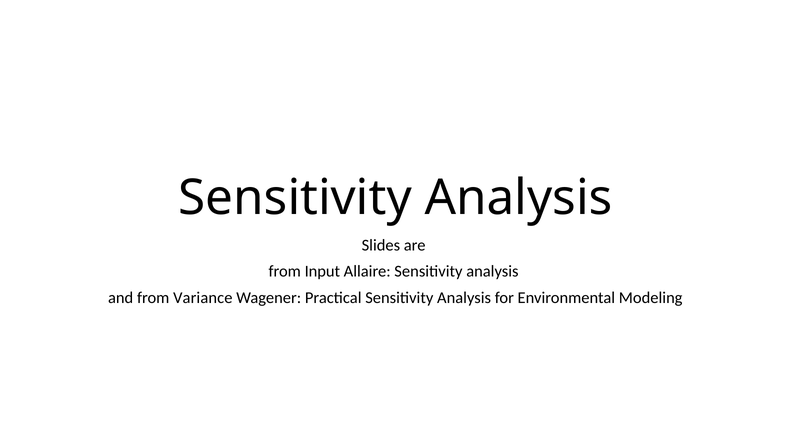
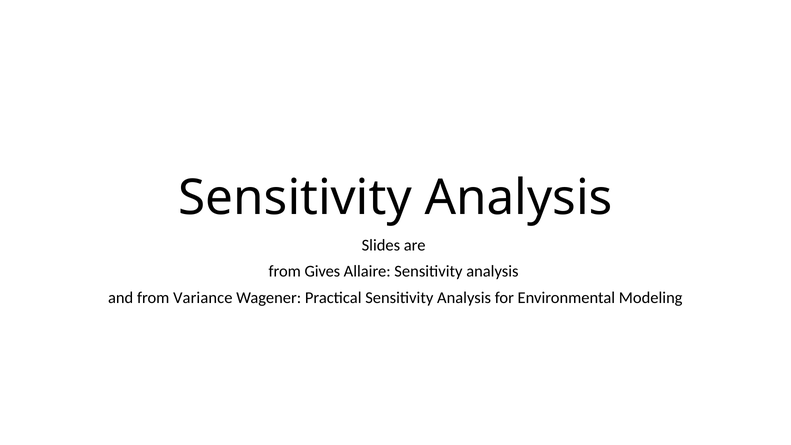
Input: Input -> Gives
